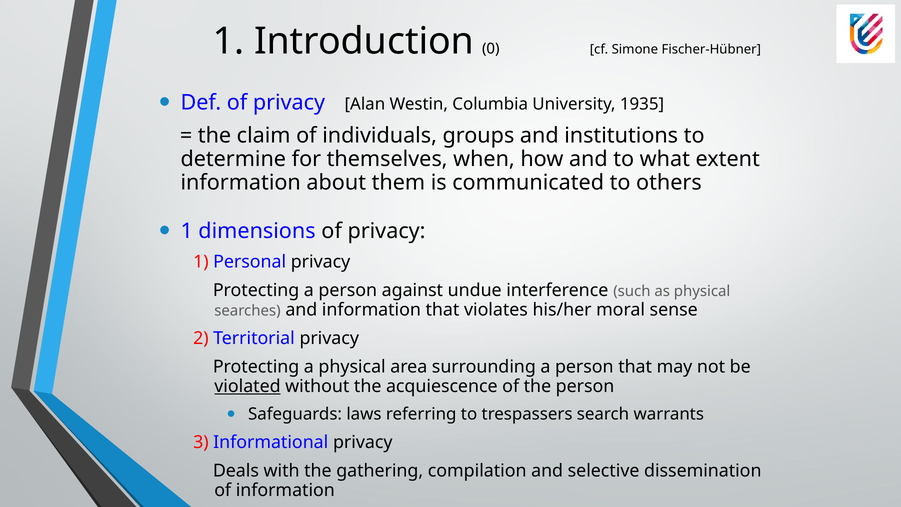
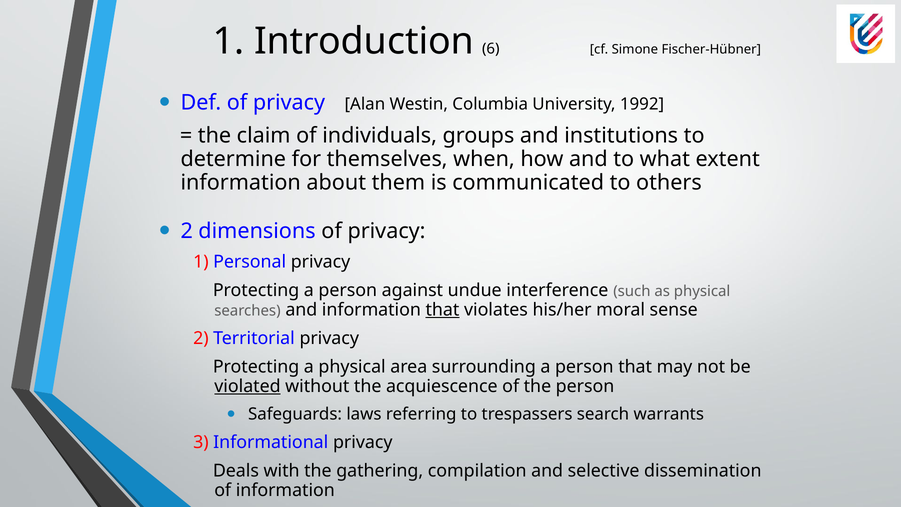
0: 0 -> 6
1935: 1935 -> 1992
1 at (187, 231): 1 -> 2
that at (442, 310) underline: none -> present
